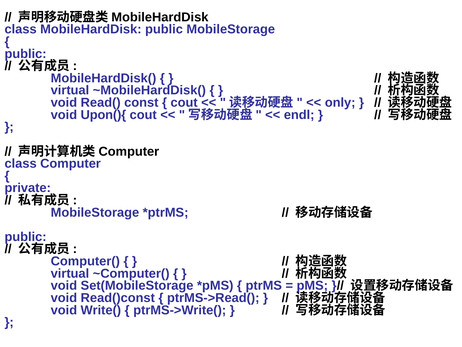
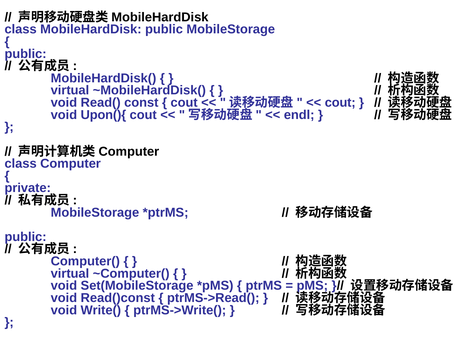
only at (340, 102): only -> cout
